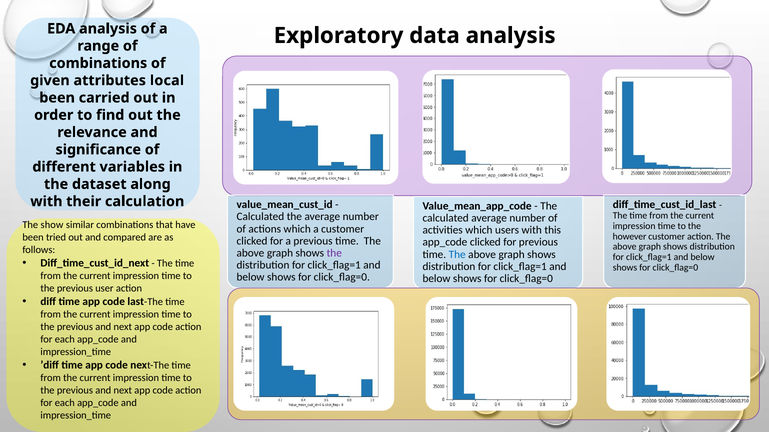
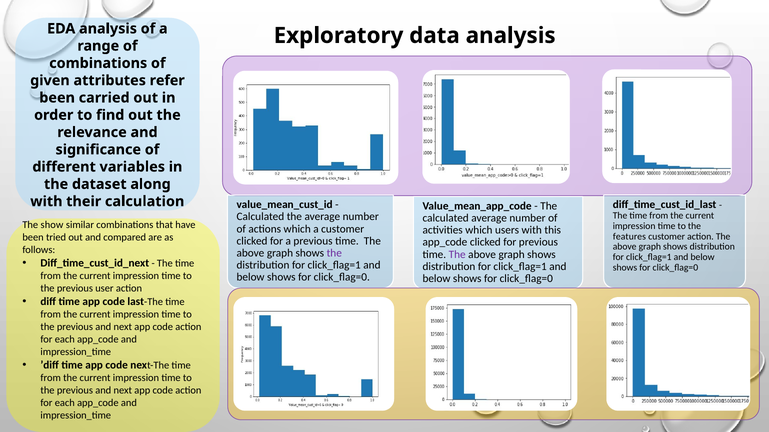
local: local -> refer
however: however -> features
The at (457, 255) colour: blue -> purple
